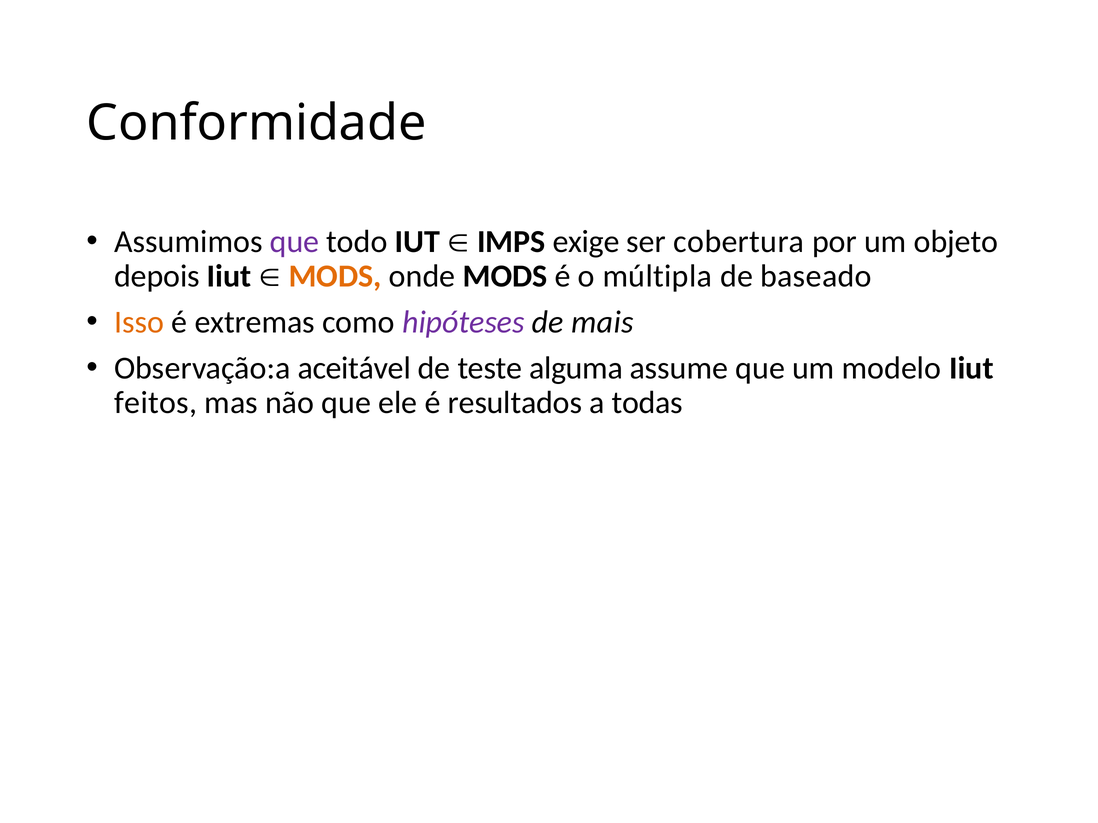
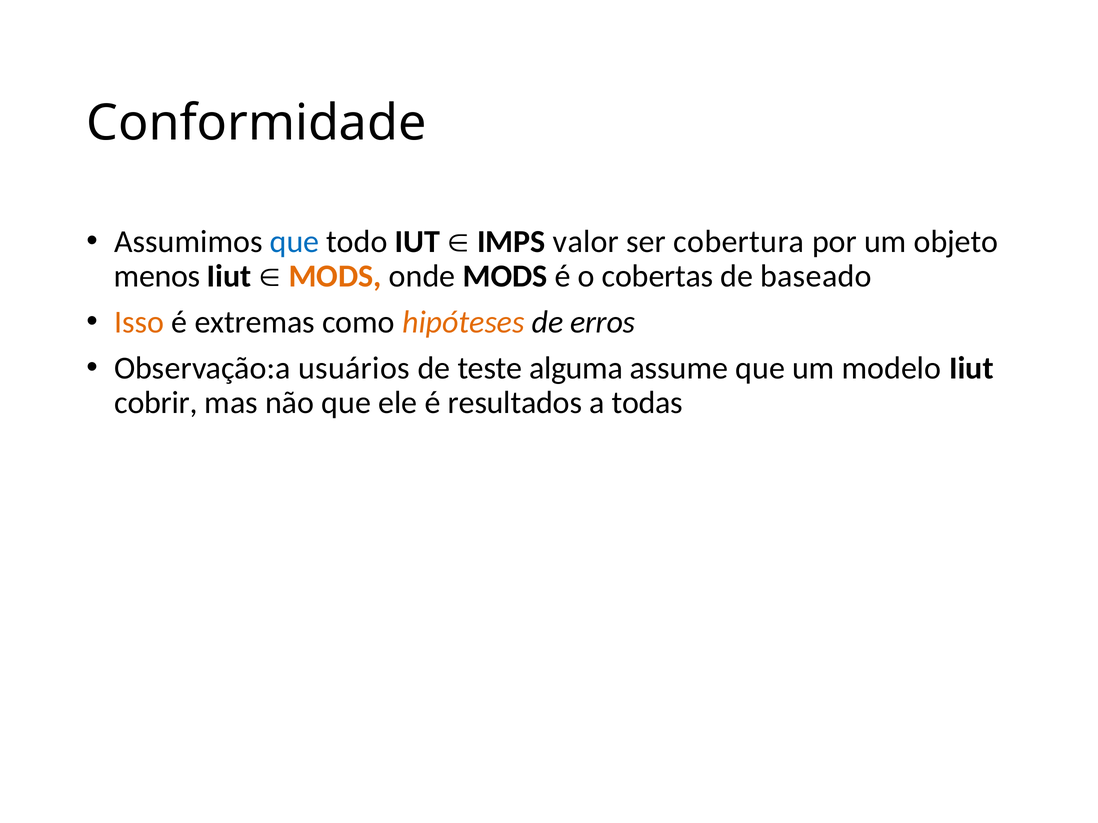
que at (295, 242) colour: purple -> blue
exige: exige -> valor
depois: depois -> menos
múltipla: múltipla -> cobertas
hipóteses colour: purple -> orange
mais: mais -> erros
aceitável: aceitável -> usuários
feitos: feitos -> cobrir
